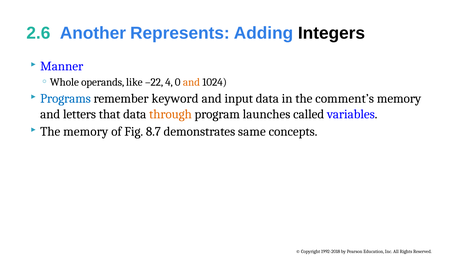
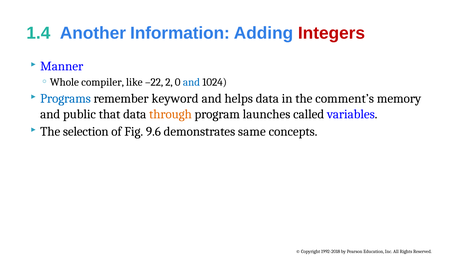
2.6: 2.6 -> 1.4
Represents: Represents -> Information
Integers colour: black -> red
operands: operands -> compiler
4: 4 -> 2
and at (191, 82) colour: orange -> blue
input: input -> helps
letters: letters -> public
The memory: memory -> selection
8.7: 8.7 -> 9.6
